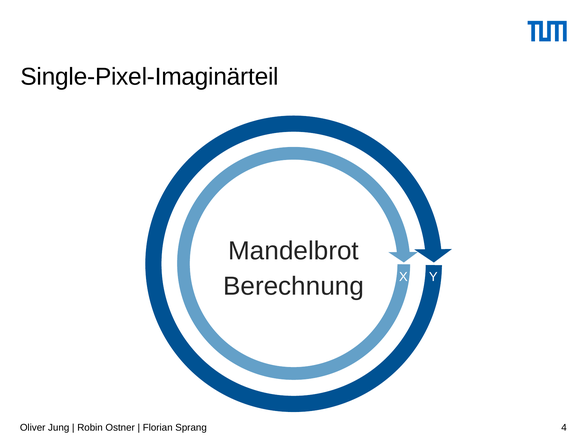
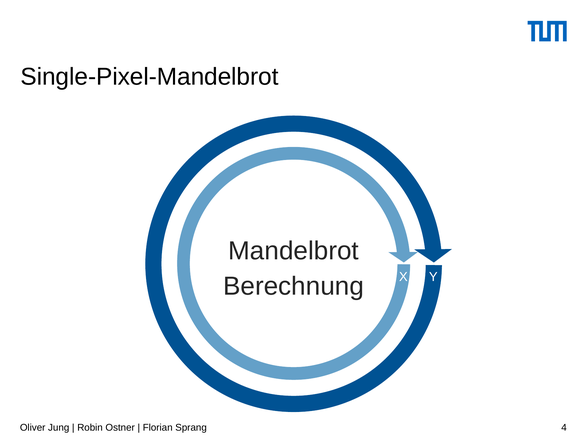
Single-Pixel-Imaginärteil: Single-Pixel-Imaginärteil -> Single-Pixel-Mandelbrot
